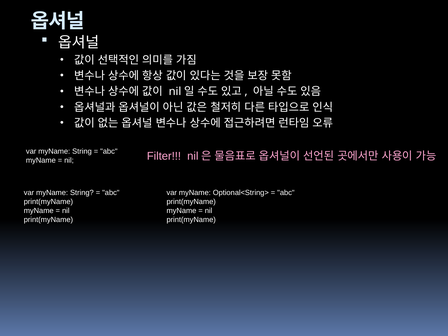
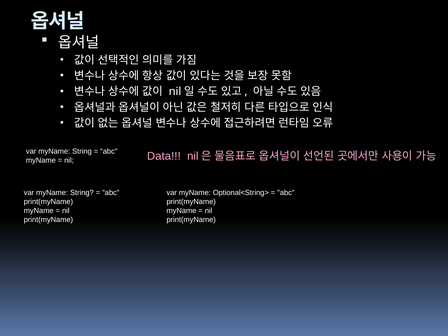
Filter: Filter -> Data
